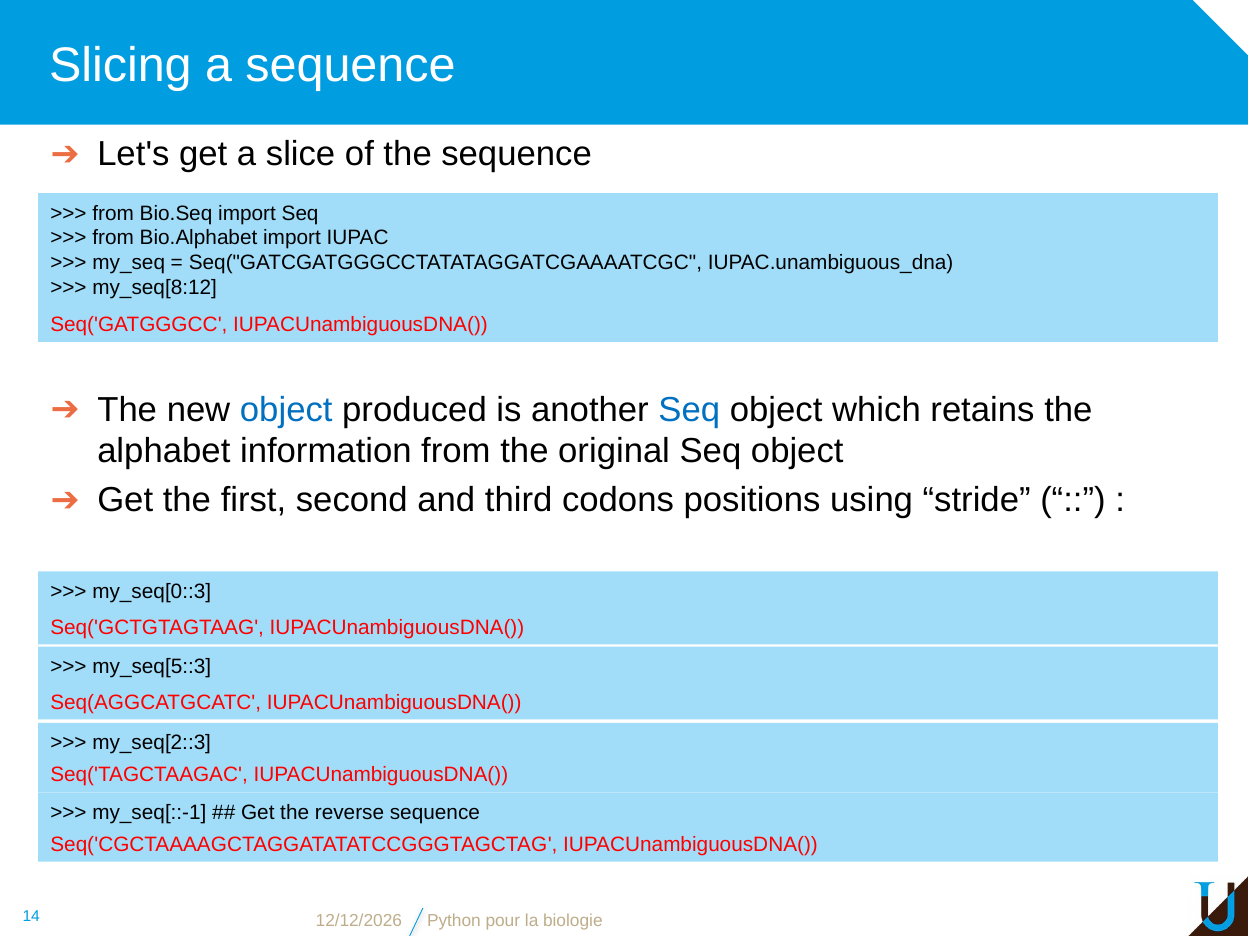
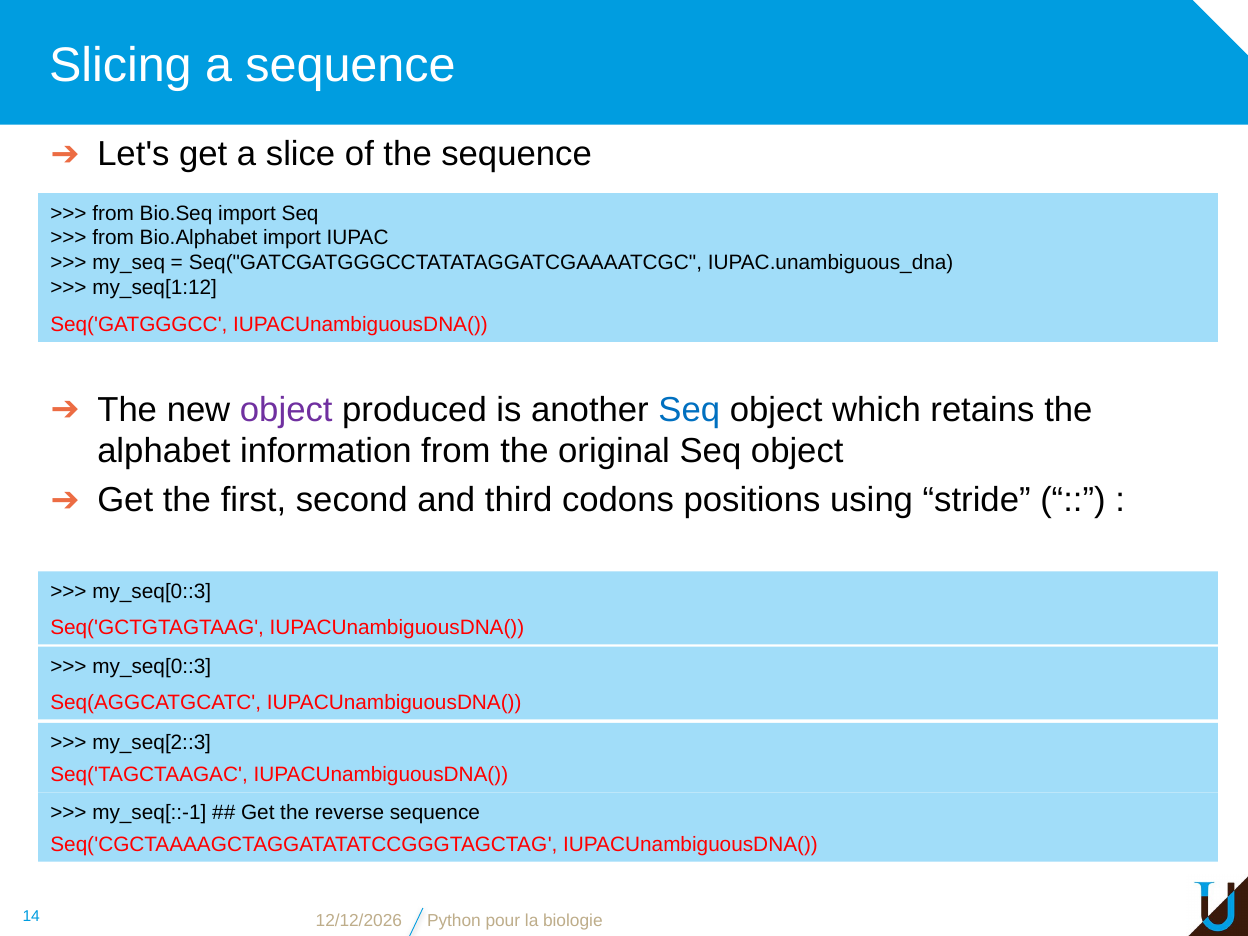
my_seq[8:12: my_seq[8:12 -> my_seq[1:12
object at (286, 410) colour: blue -> purple
my_seq[5::3 at (152, 667): my_seq[5::3 -> my_seq[0::3
